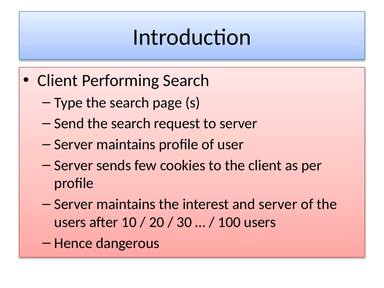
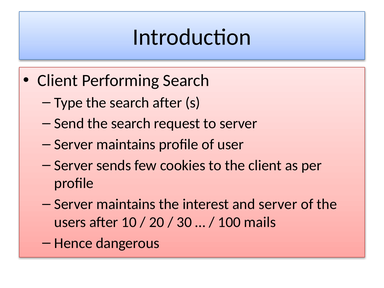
search page: page -> after
100 users: users -> mails
